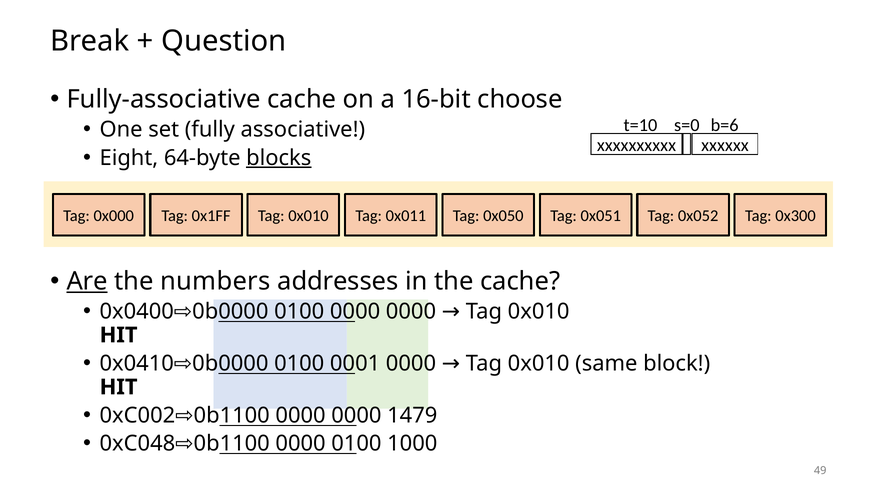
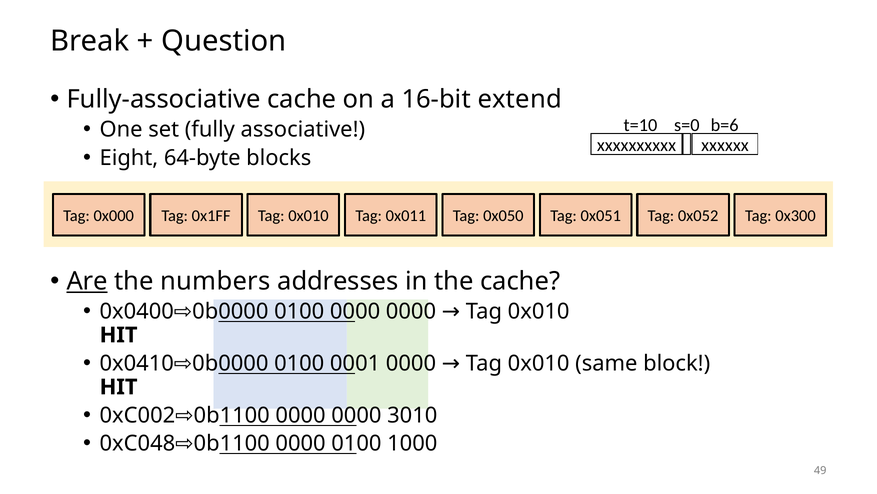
choose: choose -> extend
blocks underline: present -> none
1479: 1479 -> 3010
